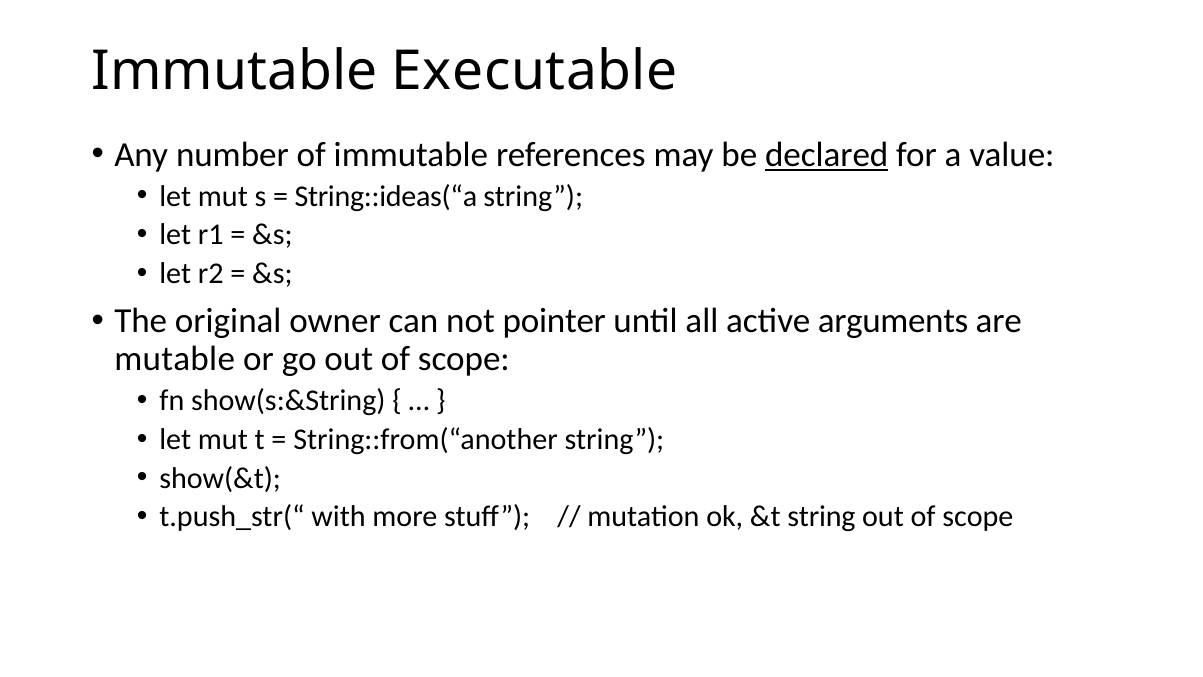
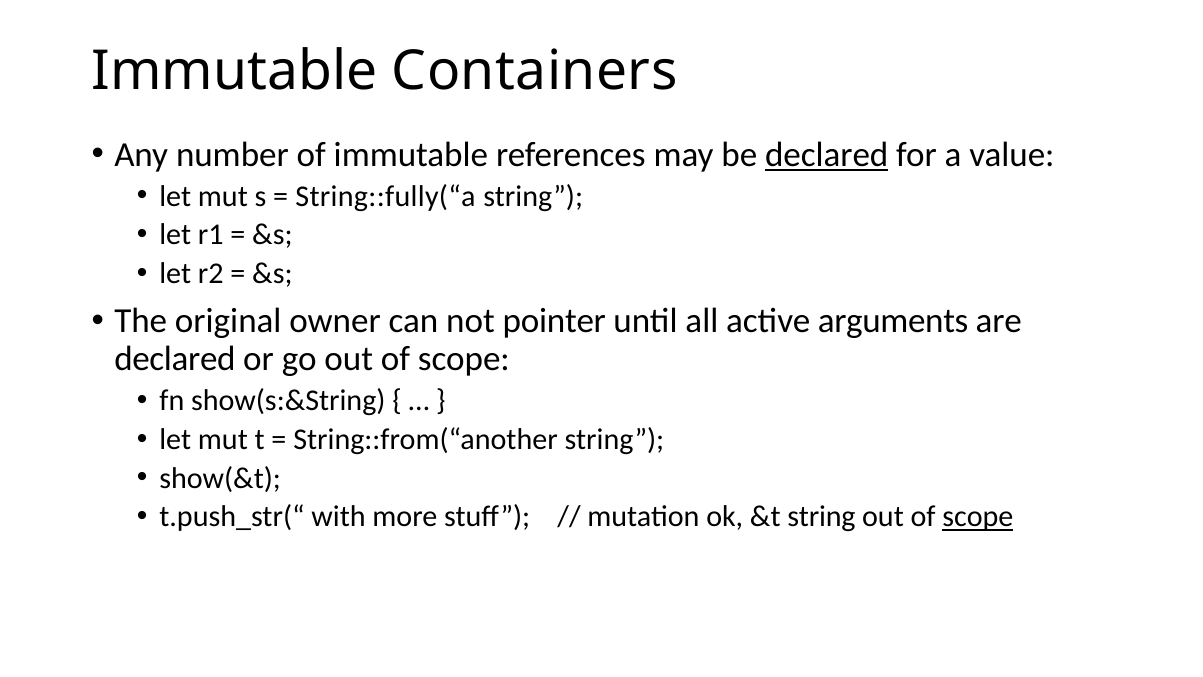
Executable: Executable -> Containers
String::ideas(“a: String::ideas(“a -> String::fully(“a
mutable at (175, 359): mutable -> declared
scope at (978, 517) underline: none -> present
